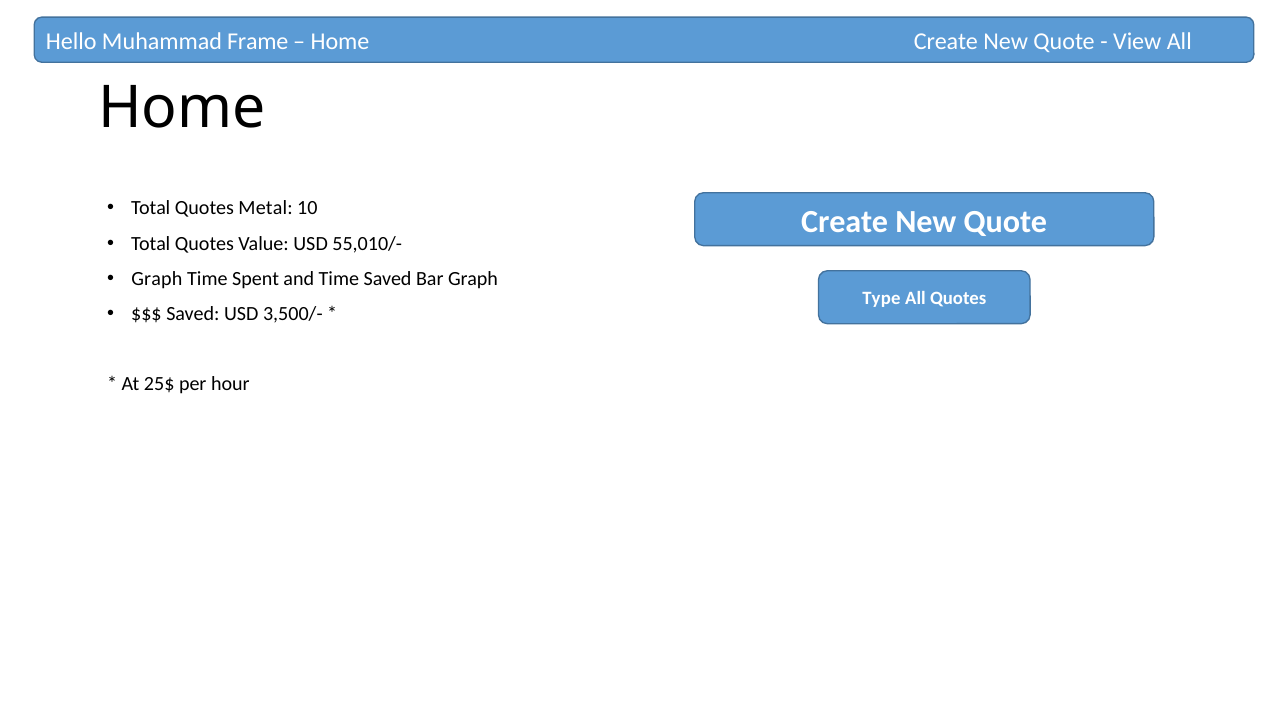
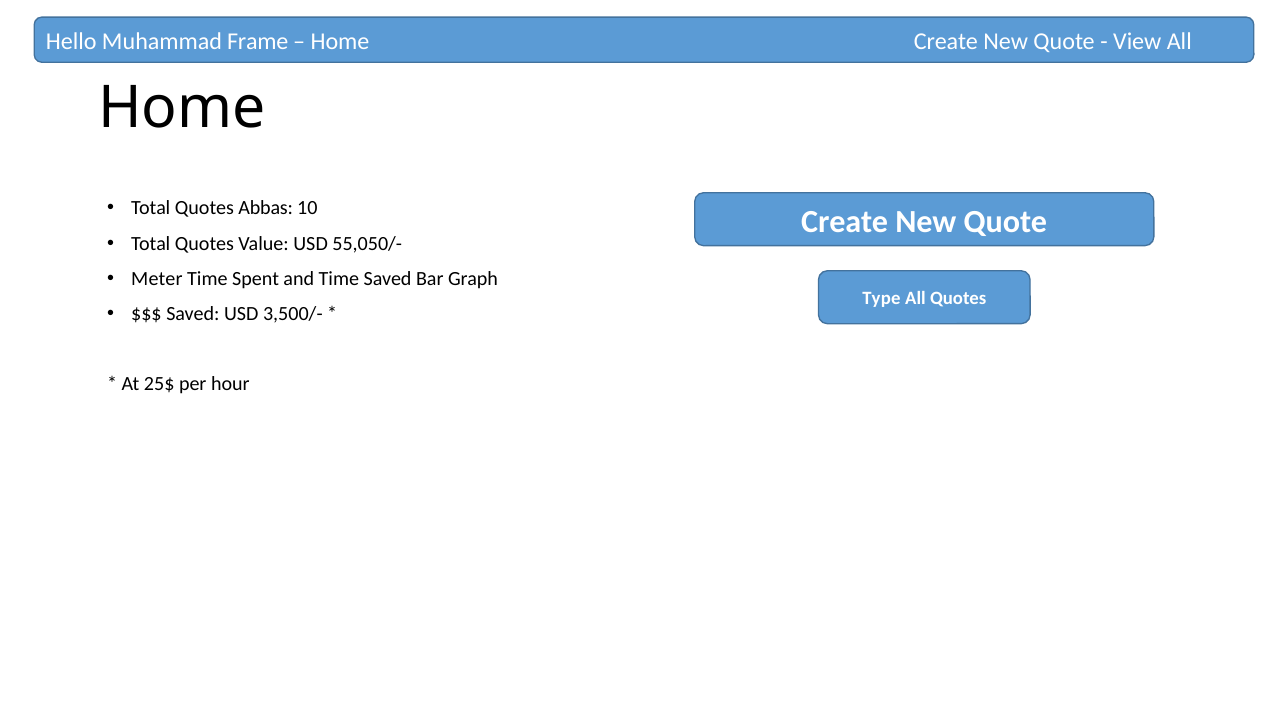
Metal: Metal -> Abbas
55,010/-: 55,010/- -> 55,050/-
Graph at (157, 278): Graph -> Meter
